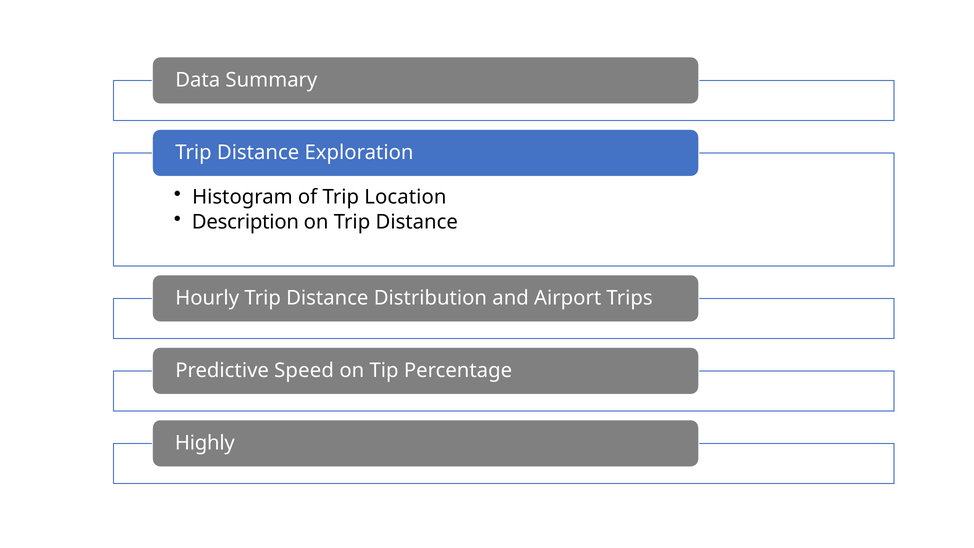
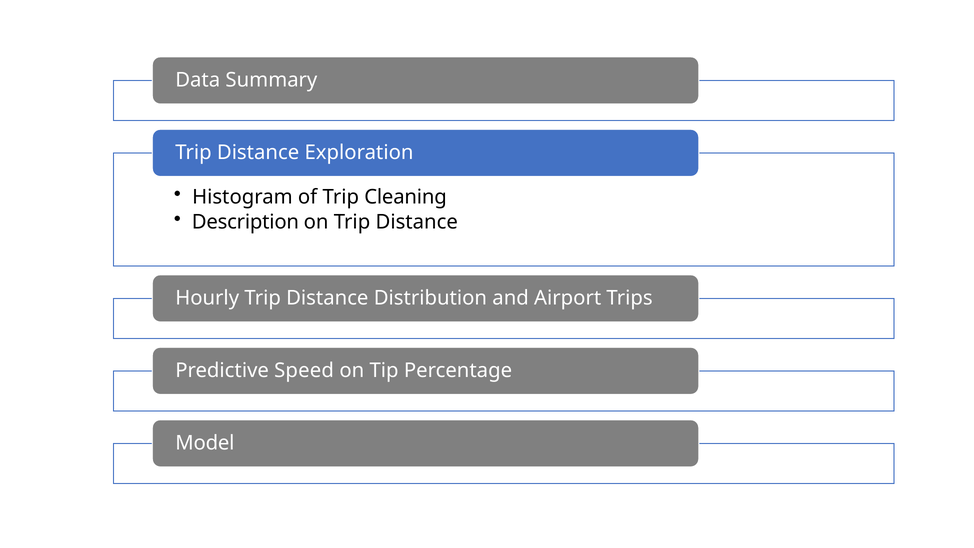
Location: Location -> Cleaning
Highly: Highly -> Model
